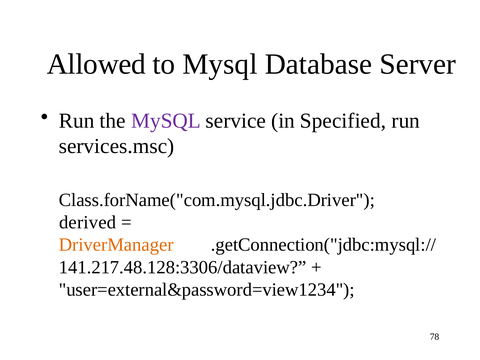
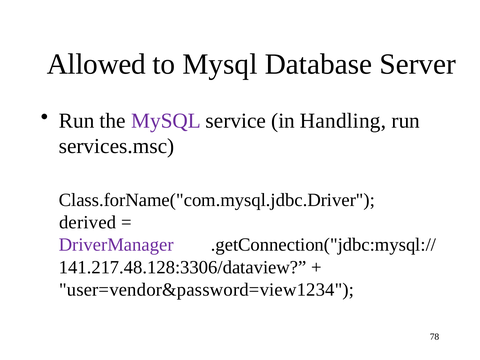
Specified: Specified -> Handling
DriverManager colour: orange -> purple
user=external&password=view1234: user=external&password=view1234 -> user=vendor&password=view1234
